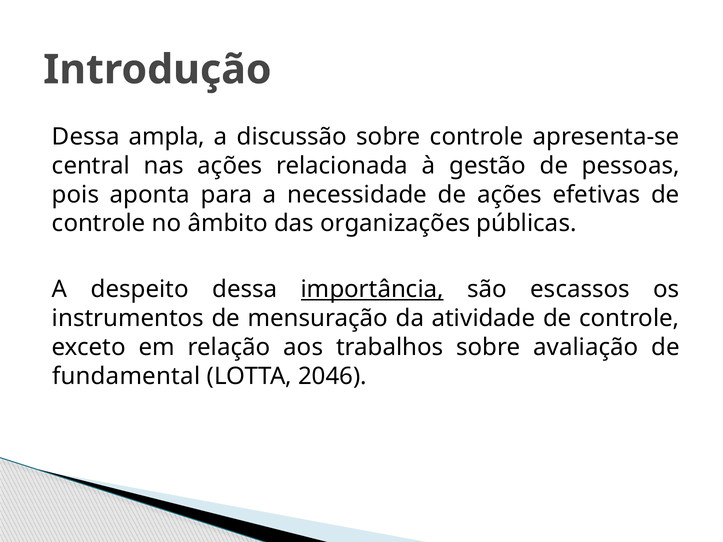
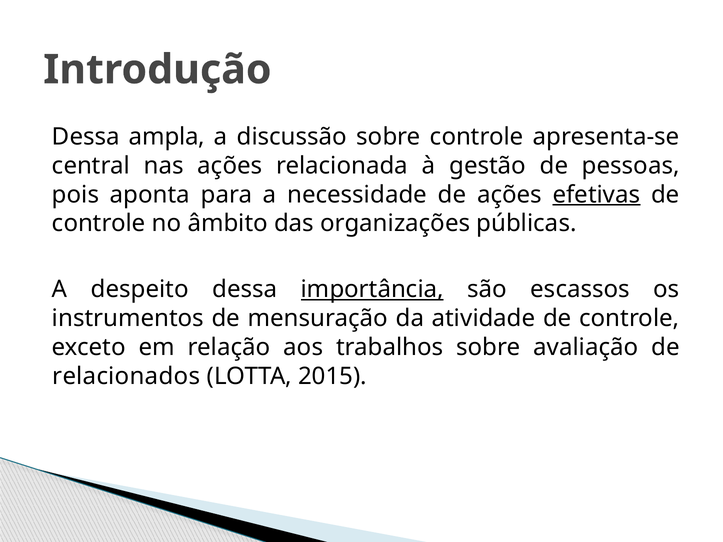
efetivas underline: none -> present
fundamental: fundamental -> relacionados
2046: 2046 -> 2015
